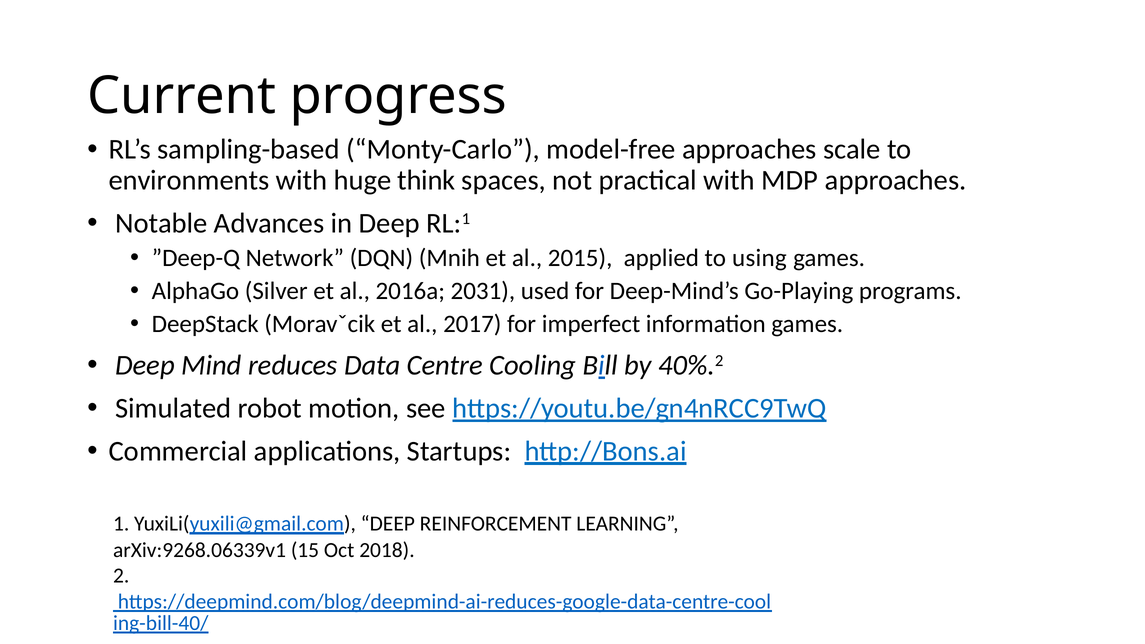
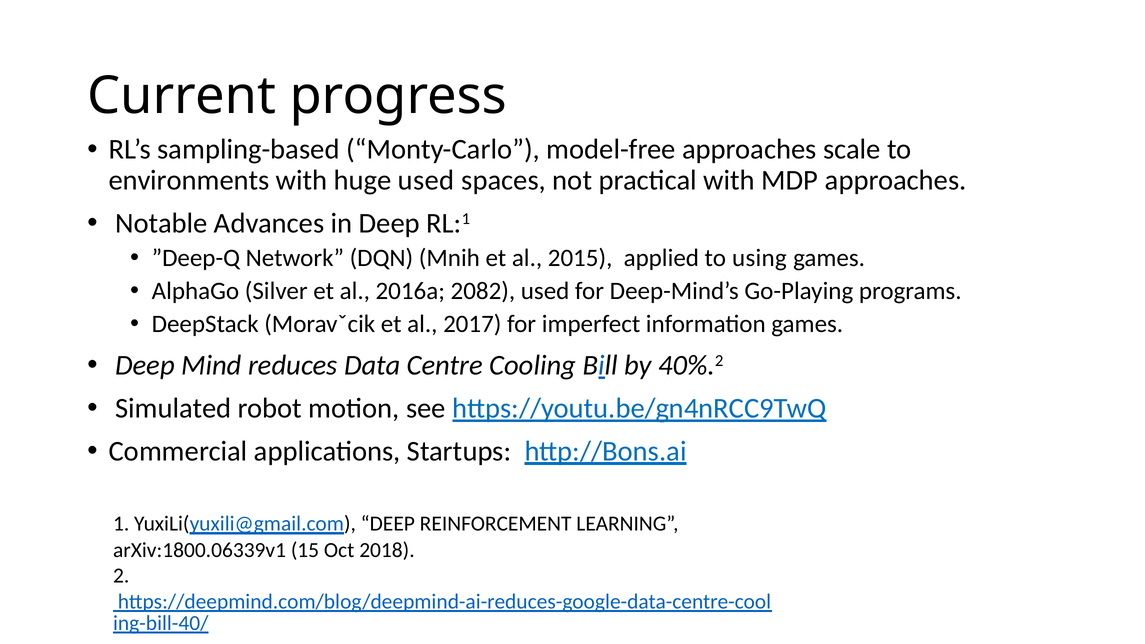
huge think: think -> used
2031: 2031 -> 2082
arXiv:9268.06339v1: arXiv:9268.06339v1 -> arXiv:1800.06339v1
